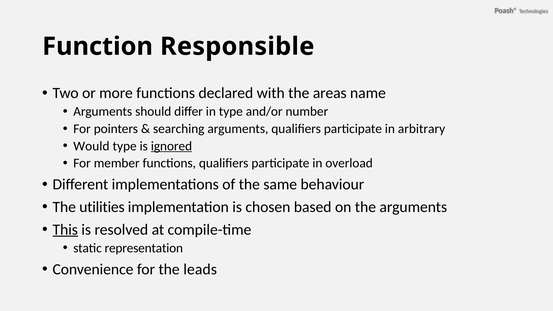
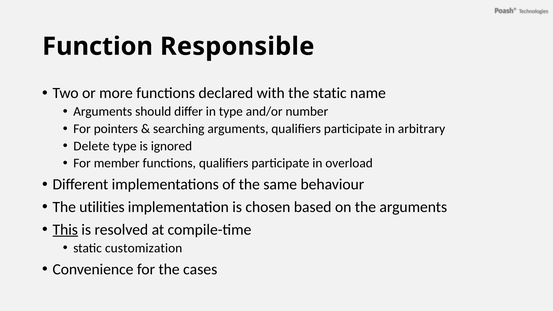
the areas: areas -> static
Would: Would -> Delete
ignored underline: present -> none
representation: representation -> customization
leads: leads -> cases
